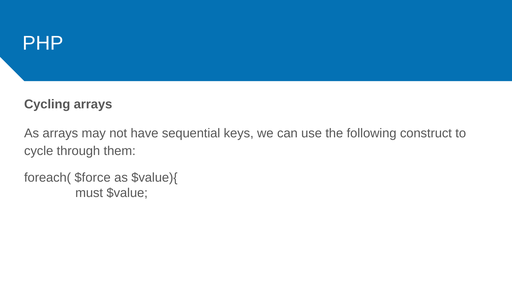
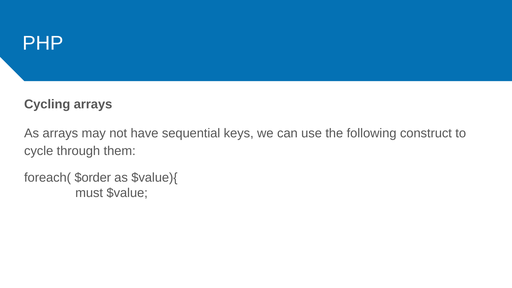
$force: $force -> $order
